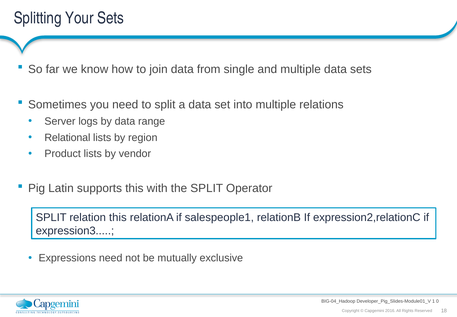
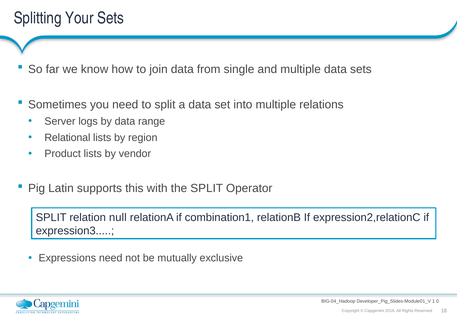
relation this: this -> null
salespeople1: salespeople1 -> combination1
